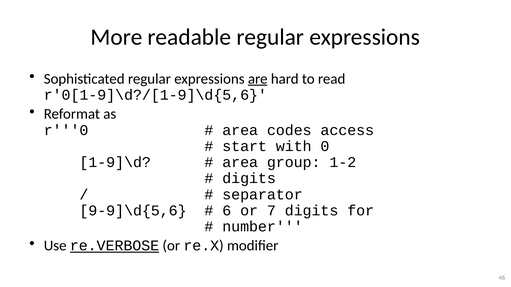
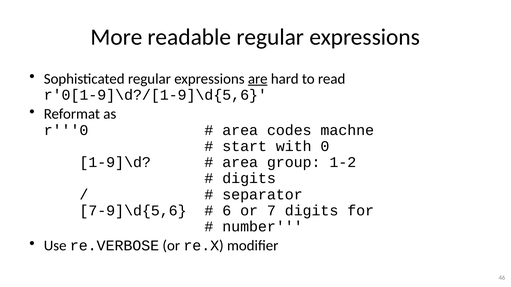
access: access -> machne
9-9]\d{5,6: 9-9]\d{5,6 -> 7-9]\d{5,6
re.VERBOSE underline: present -> none
